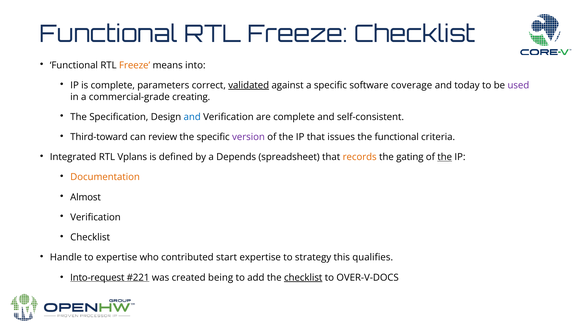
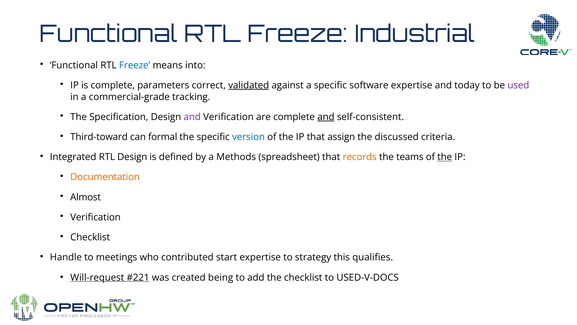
Freeze Checklist: Checklist -> Industrial
Freeze at (135, 65) colour: orange -> blue
software coverage: coverage -> expertise
creating: creating -> tracking
and at (192, 117) colour: blue -> purple
and at (326, 117) underline: none -> present
review: review -> formal
version colour: purple -> blue
issues: issues -> assign
the functional: functional -> discussed
RTL Vplans: Vplans -> Design
Depends: Depends -> Methods
gating: gating -> teams
to expertise: expertise -> meetings
Into-request: Into-request -> Will-request
checklist at (303, 277) underline: present -> none
OVER-V-DOCS: OVER-V-DOCS -> USED-V-DOCS
